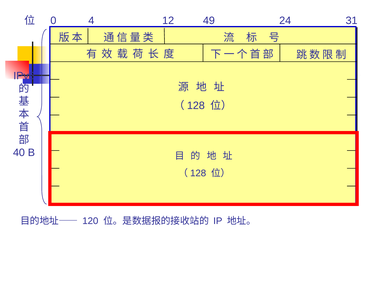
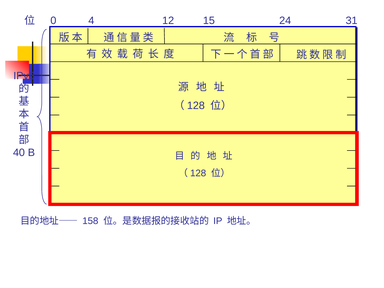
49: 49 -> 15
120: 120 -> 158
